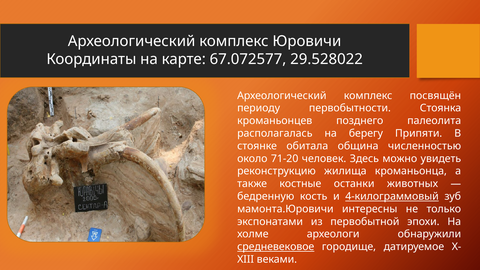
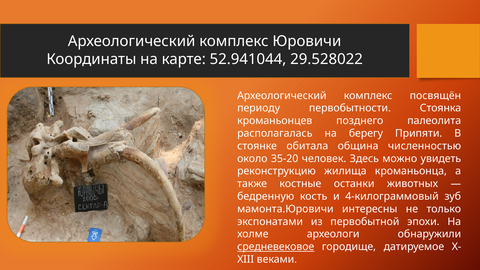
67.072577: 67.072577 -> 52.941044
71-20: 71-20 -> 35-20
4-килограммовый underline: present -> none
